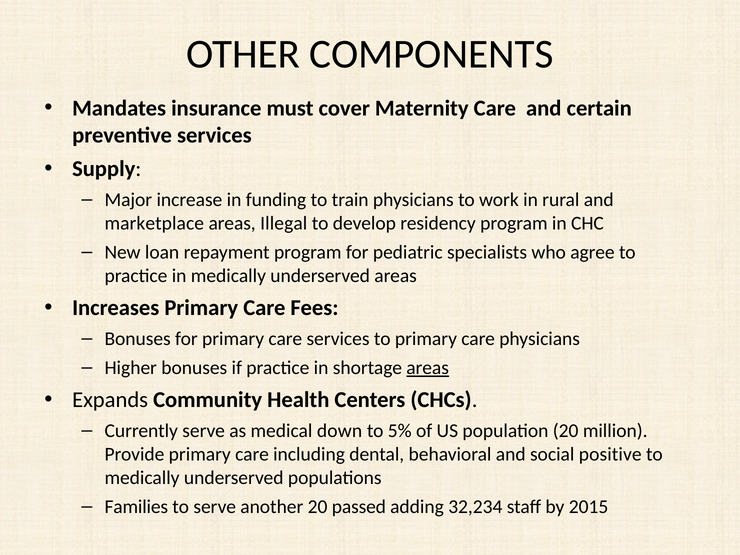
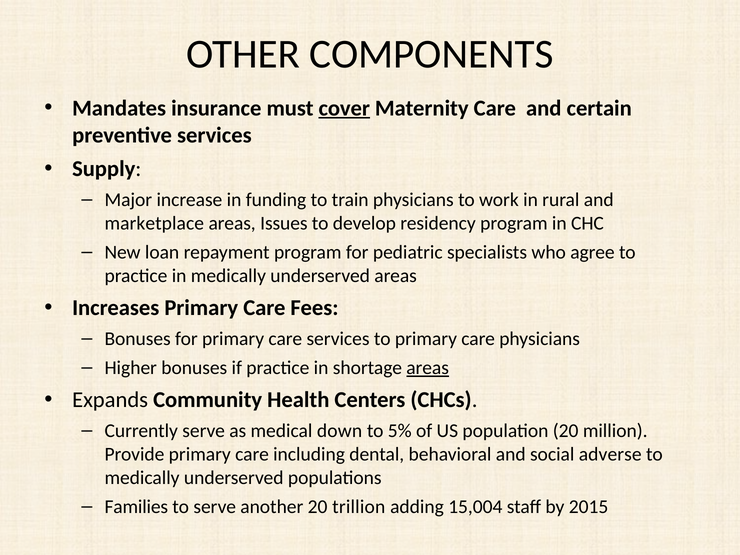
cover underline: none -> present
Illegal: Illegal -> Issues
positive: positive -> adverse
passed: passed -> trillion
32,234: 32,234 -> 15,004
